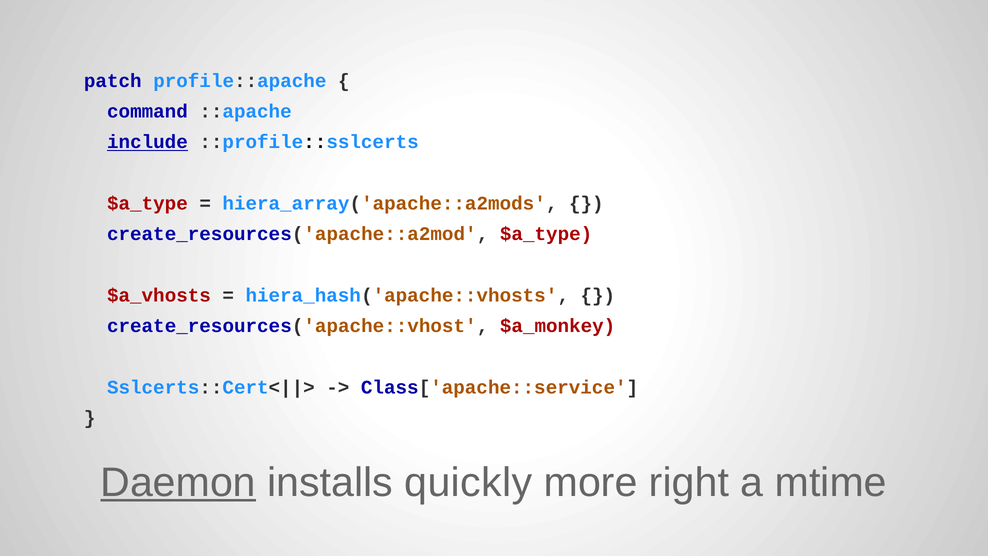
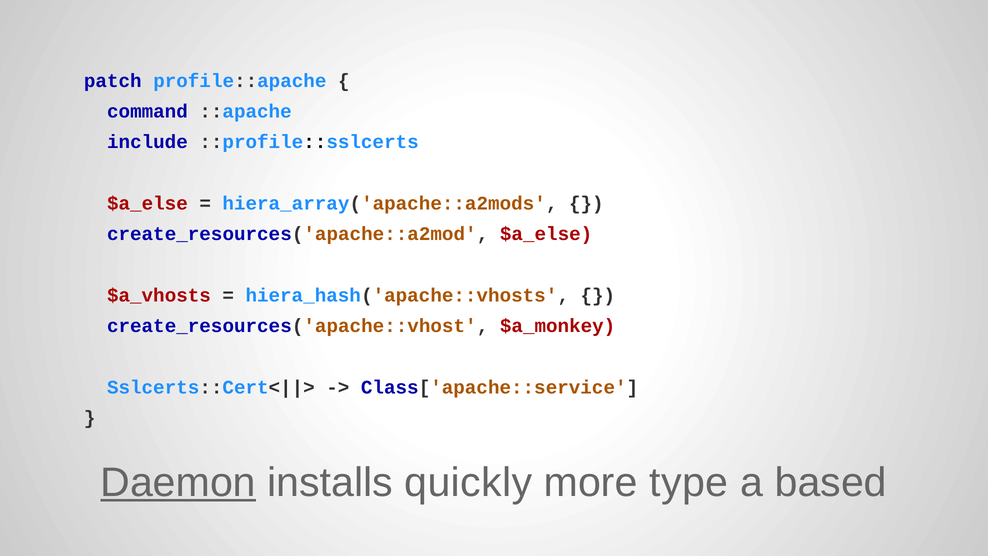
include underline: present -> none
$a_type at (147, 203): $a_type -> $a_else
create_resources('apache::a2mod $a_type: $a_type -> $a_else
right: right -> type
mtime: mtime -> based
